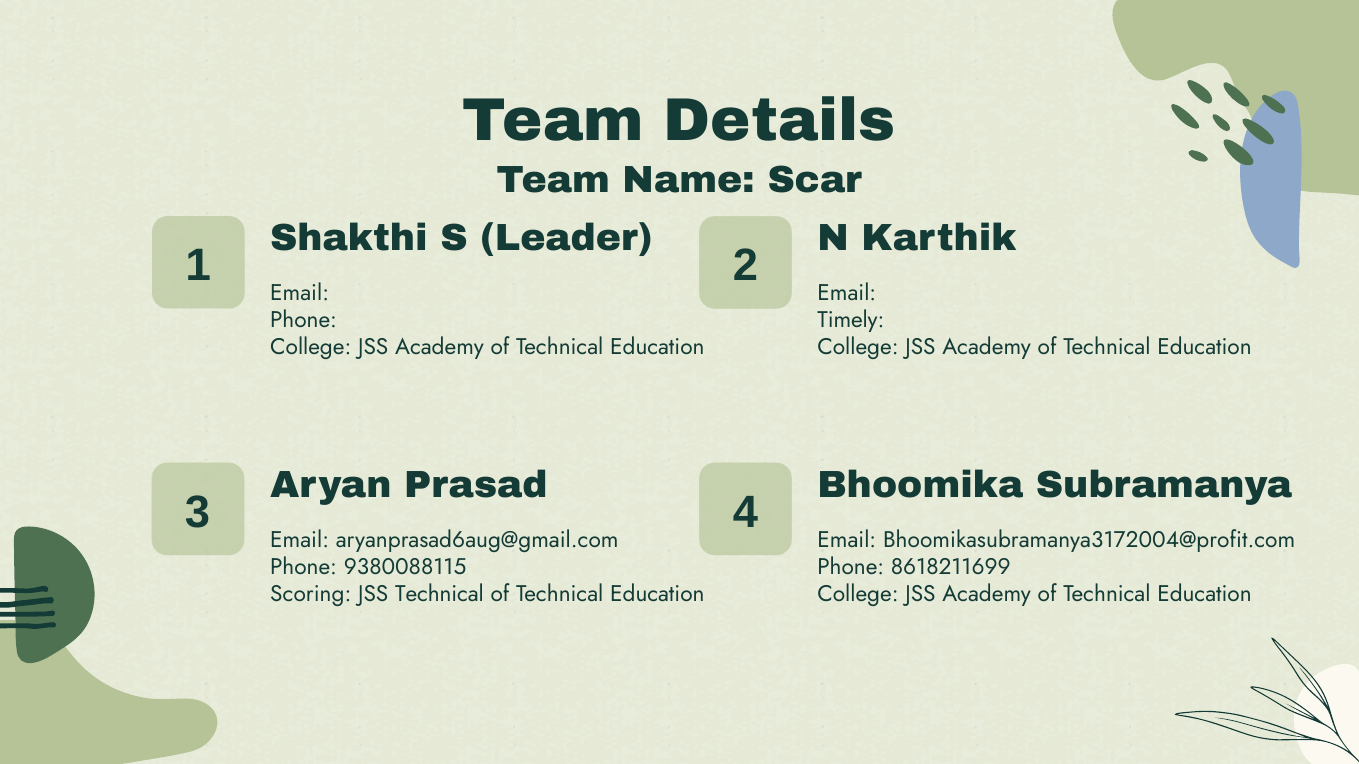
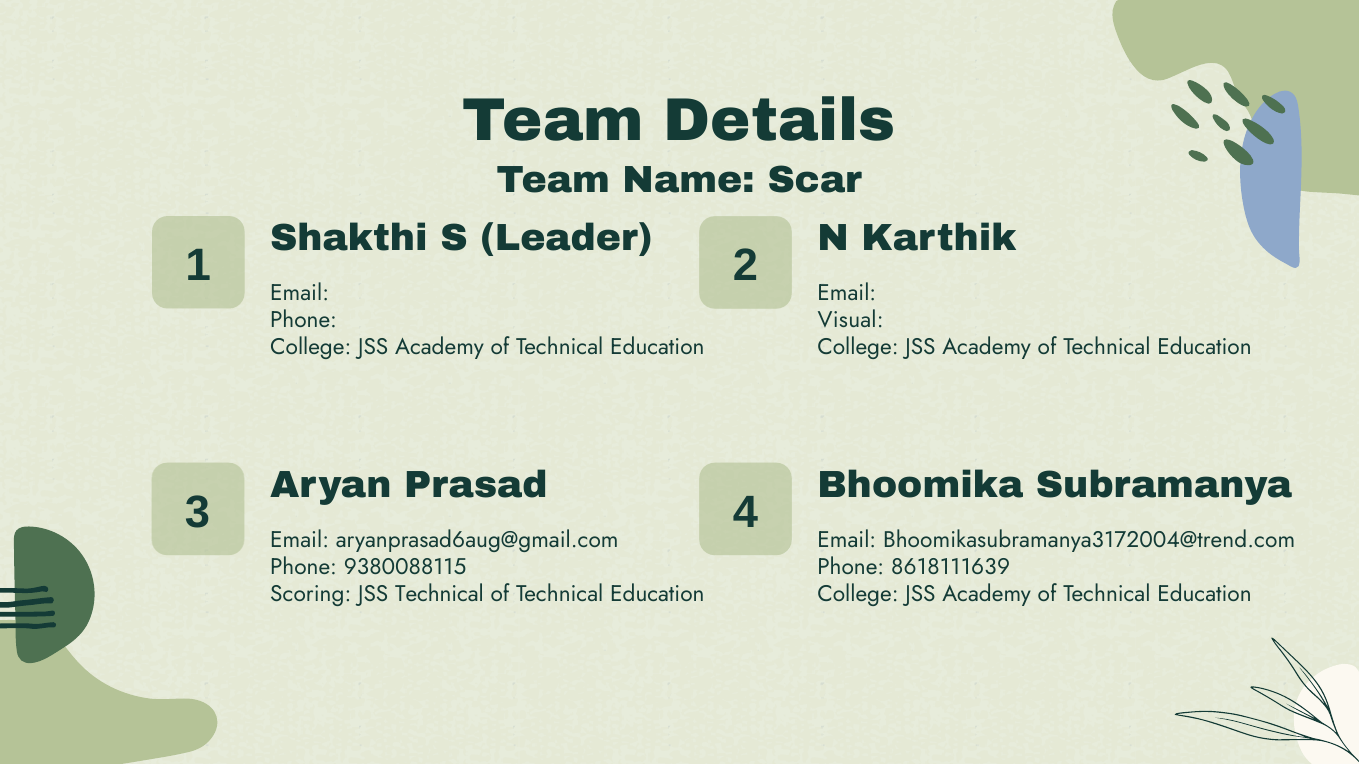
Timely: Timely -> Visual
Bhoomikasubramanya3172004@profit.com: Bhoomikasubramanya3172004@profit.com -> Bhoomikasubramanya3172004@trend.com
8618211699: 8618211699 -> 8618111639
